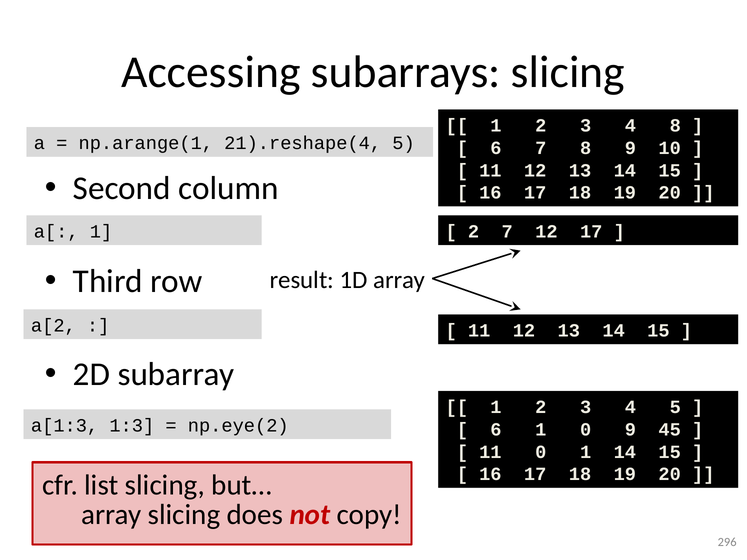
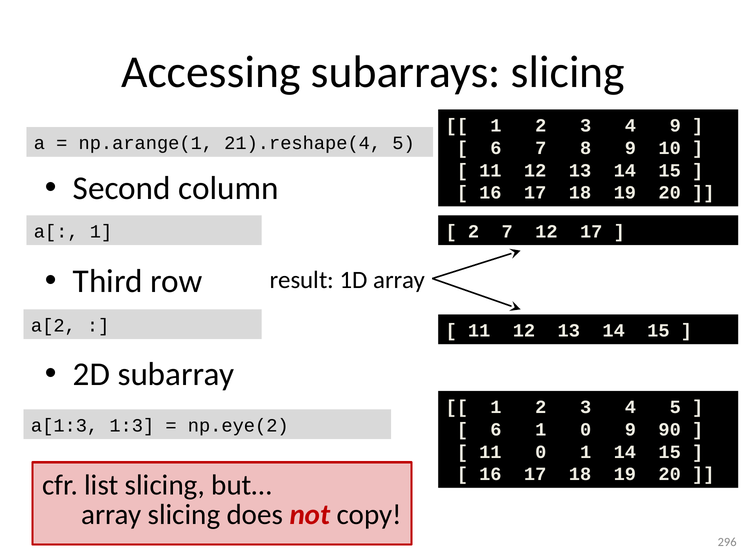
4 8: 8 -> 9
45: 45 -> 90
